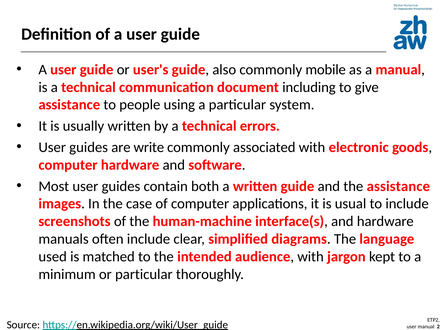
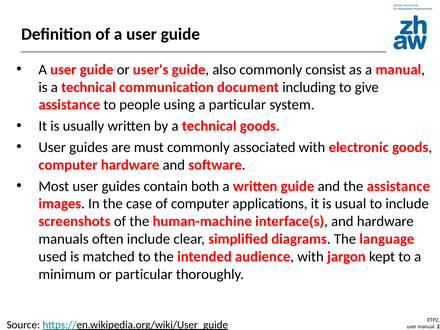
mobile: mobile -> consist
technical errors: errors -> goods
write: write -> must
